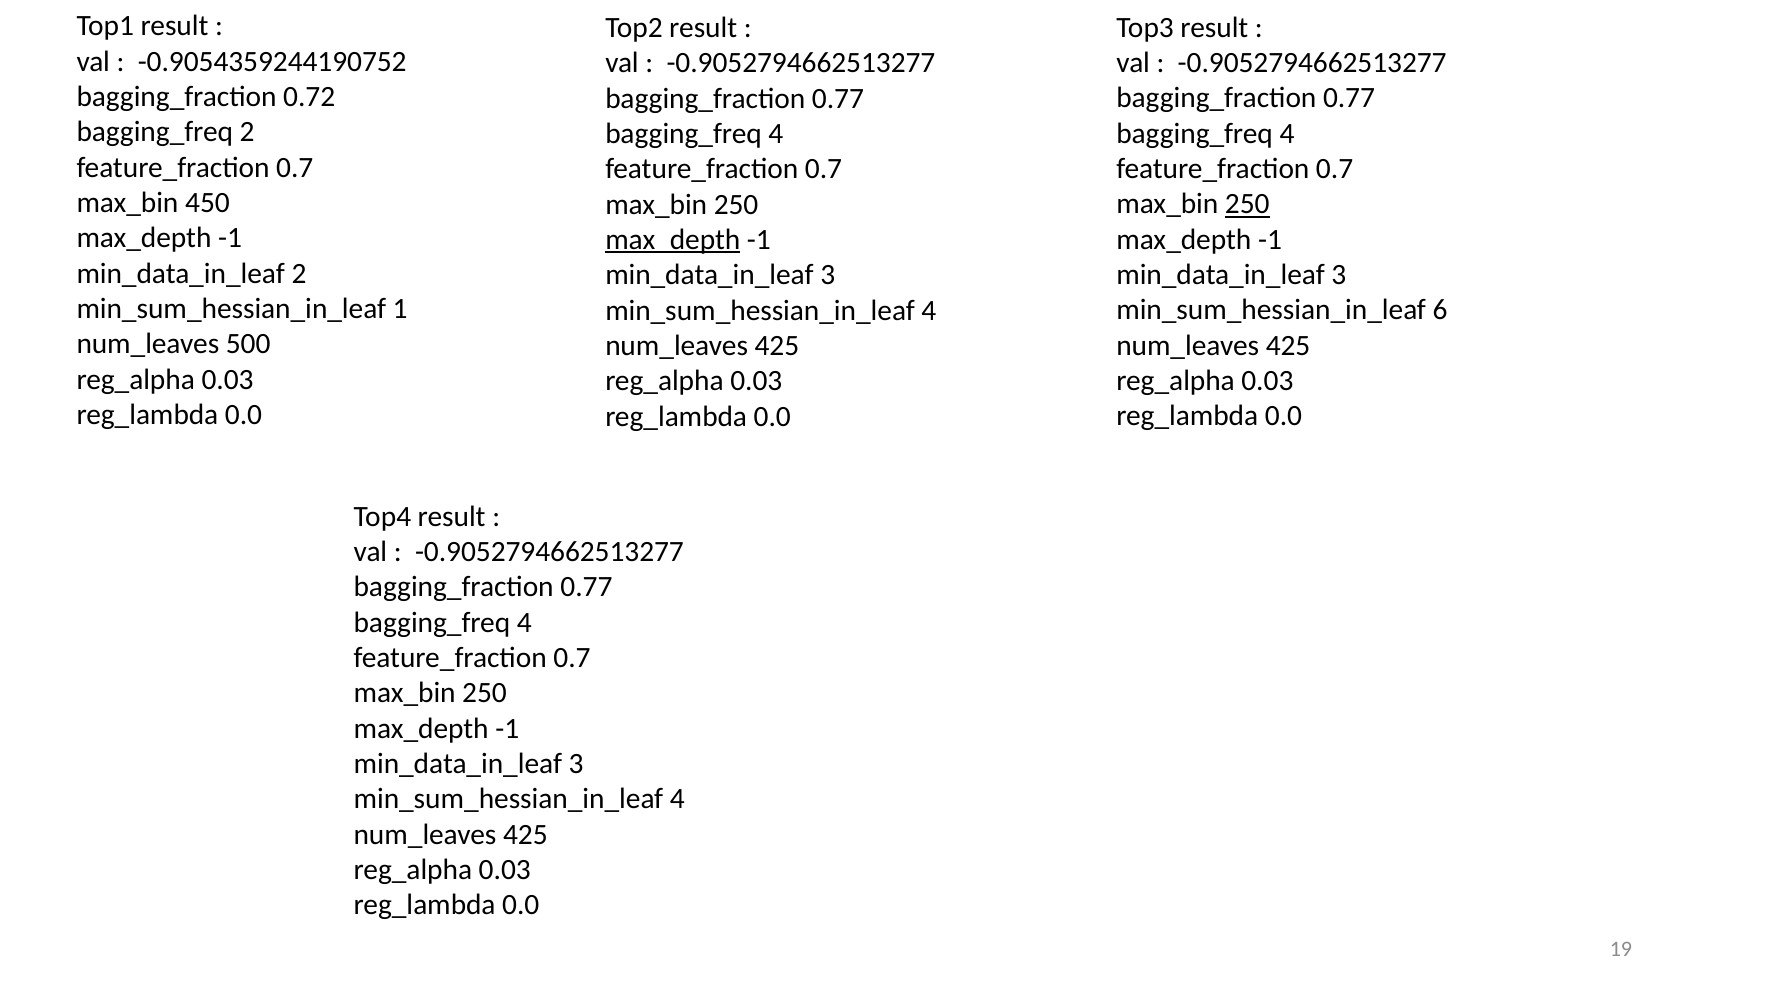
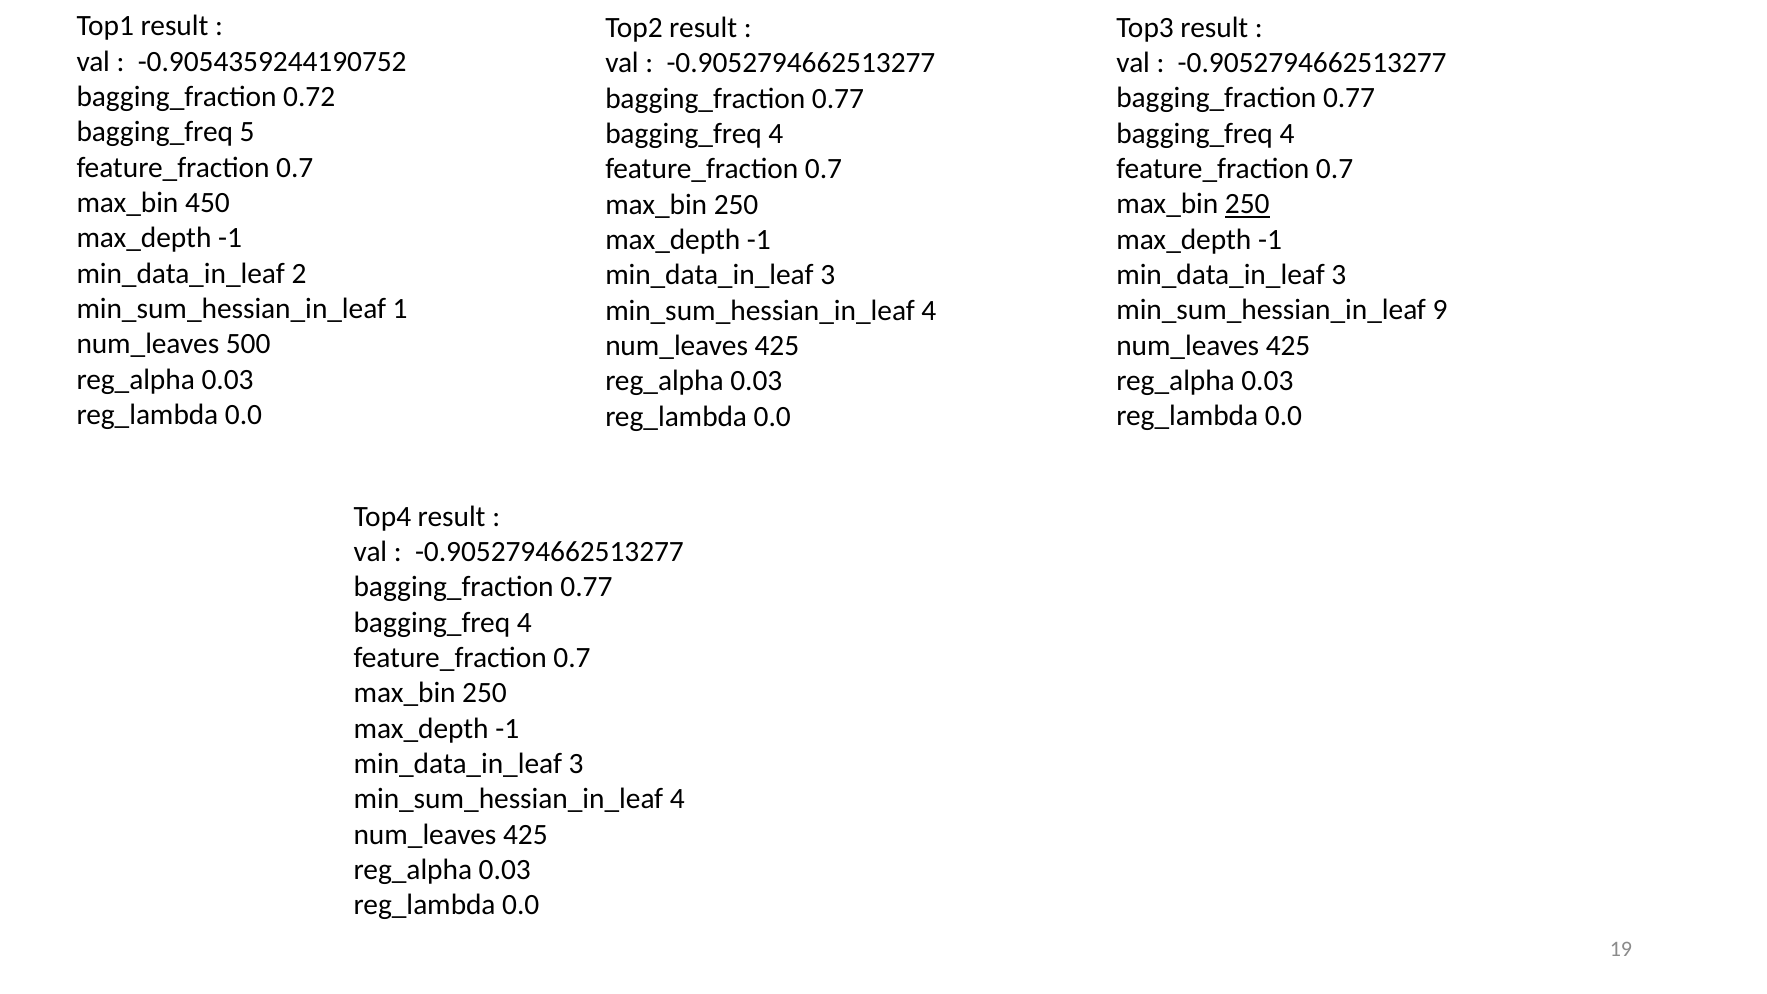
bagging_freq 2: 2 -> 5
max_depth at (673, 240) underline: present -> none
6: 6 -> 9
